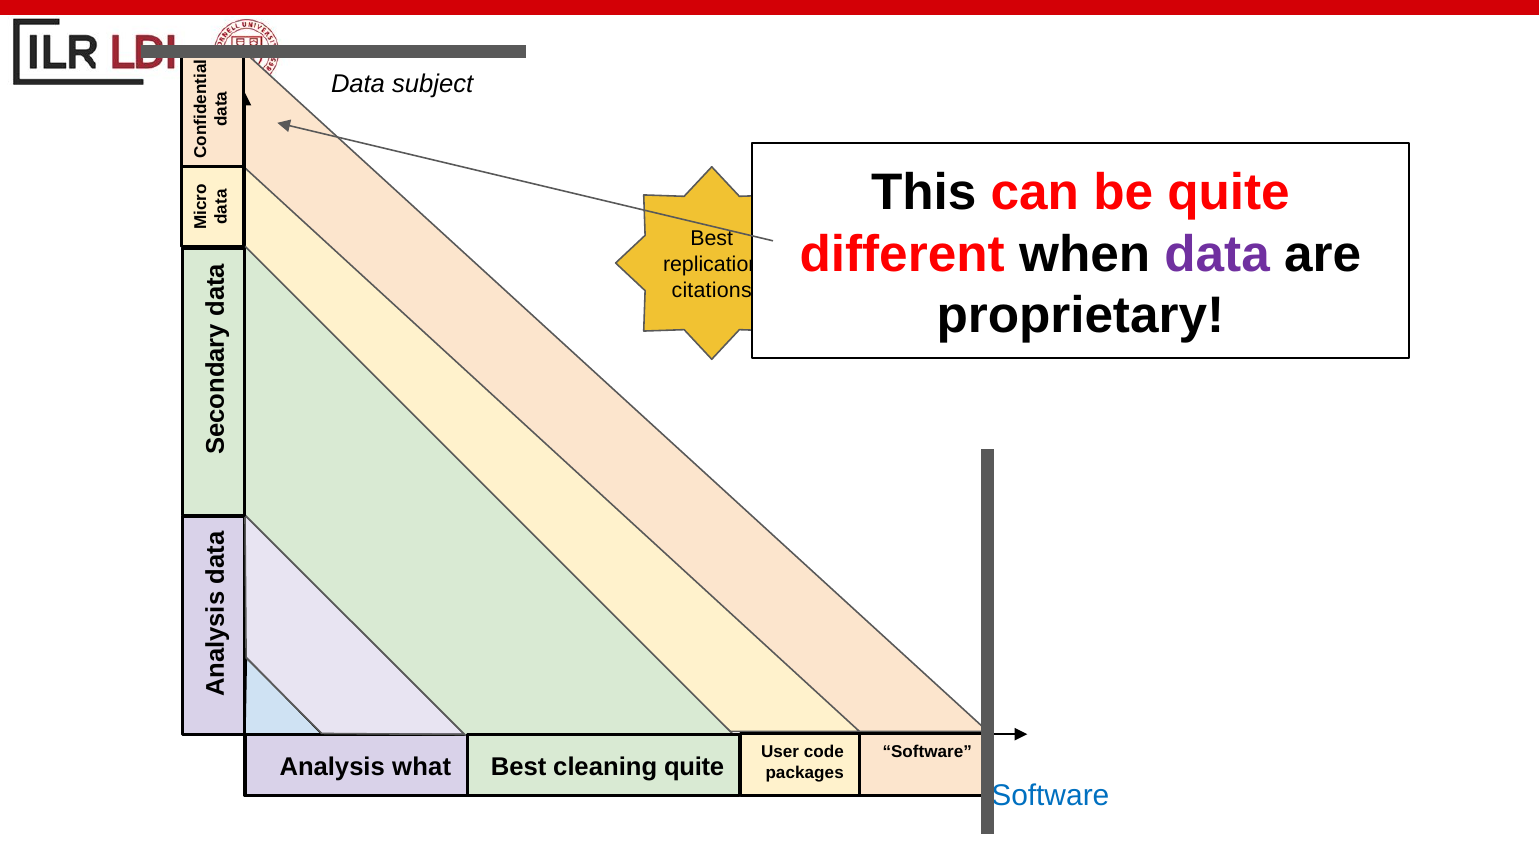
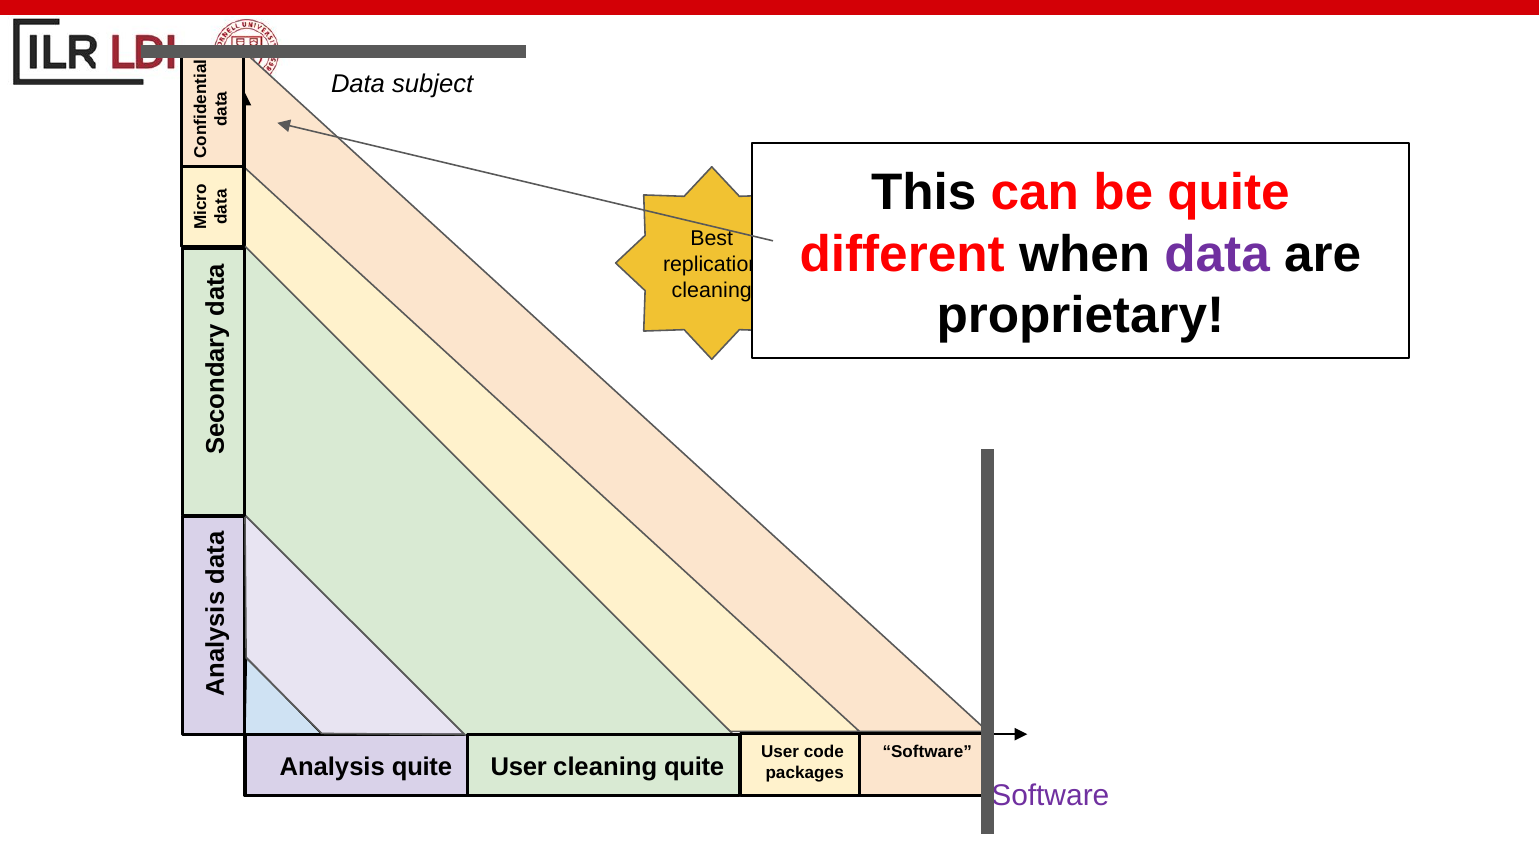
citations at (712, 290): citations -> cleaning
Analysis what: what -> quite
Best at (519, 766): Best -> User
Software at (1050, 795) colour: blue -> purple
